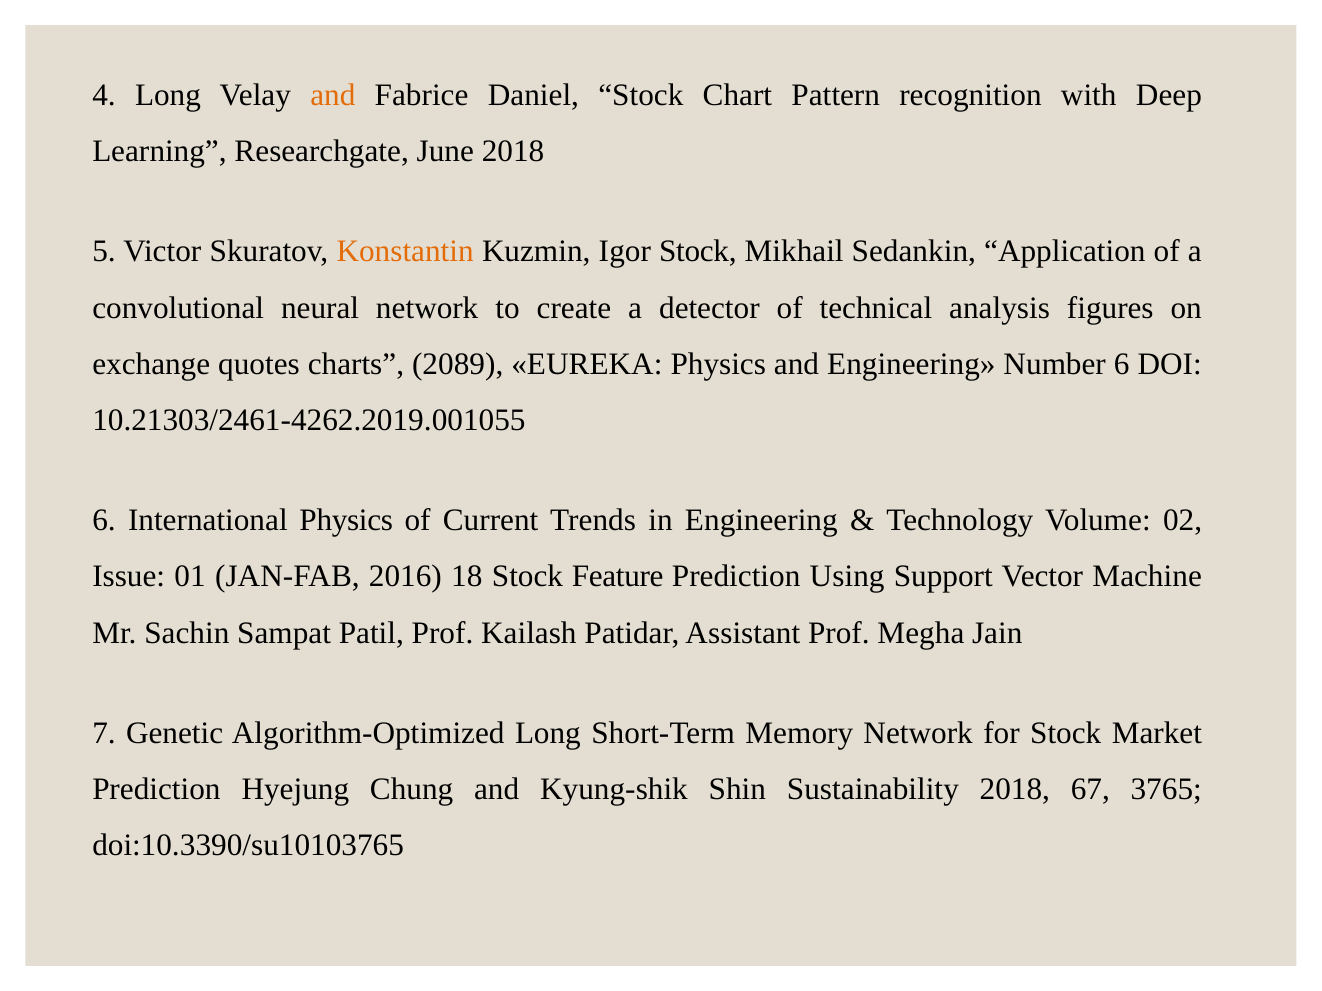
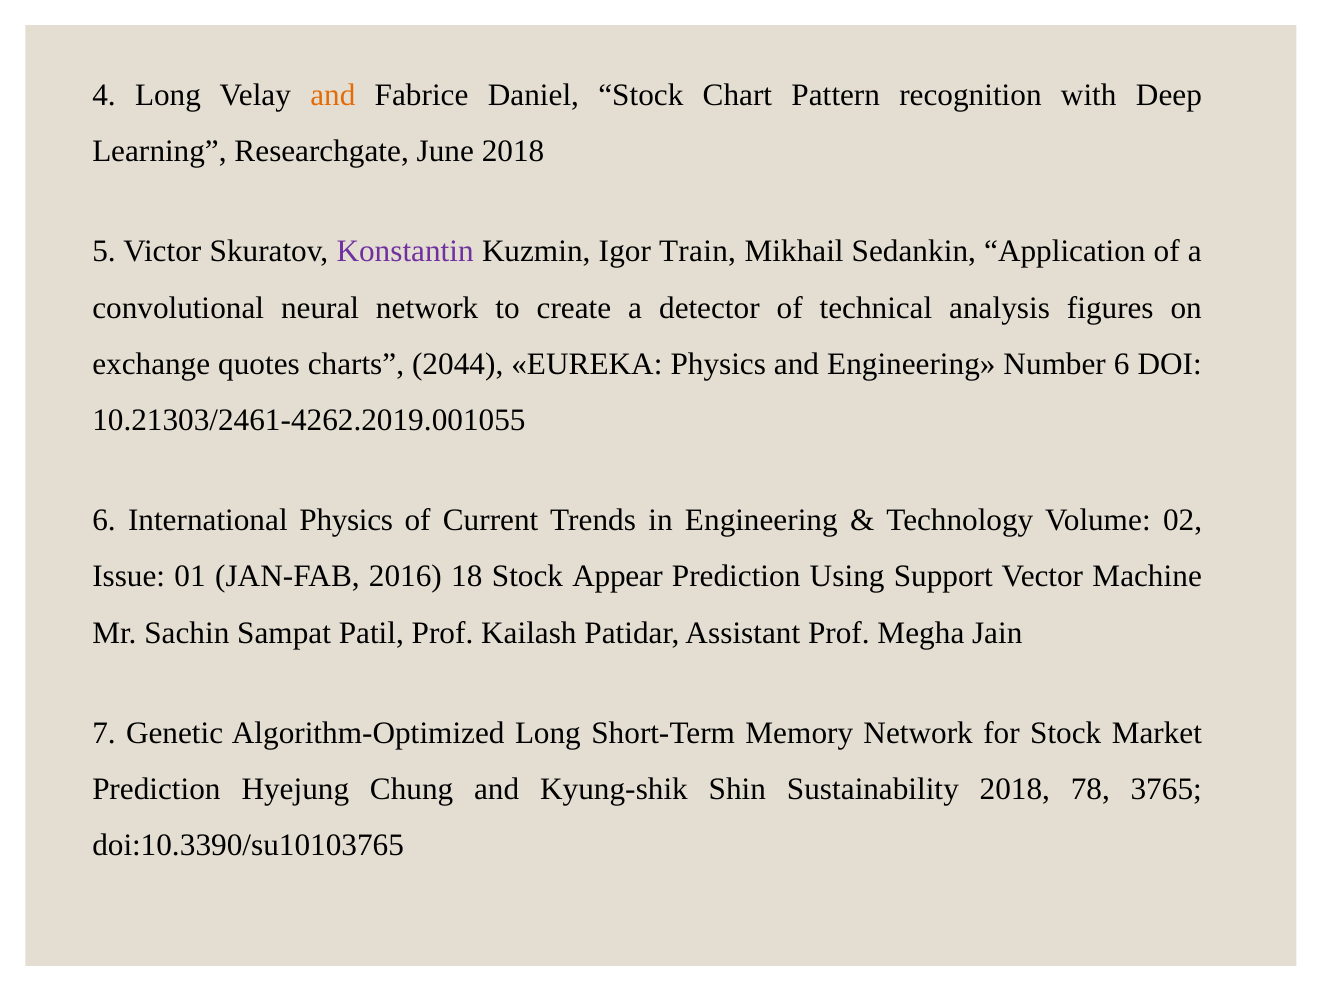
Konstantin colour: orange -> purple
Igor Stock: Stock -> Train
2089: 2089 -> 2044
Feature: Feature -> Appear
67: 67 -> 78
